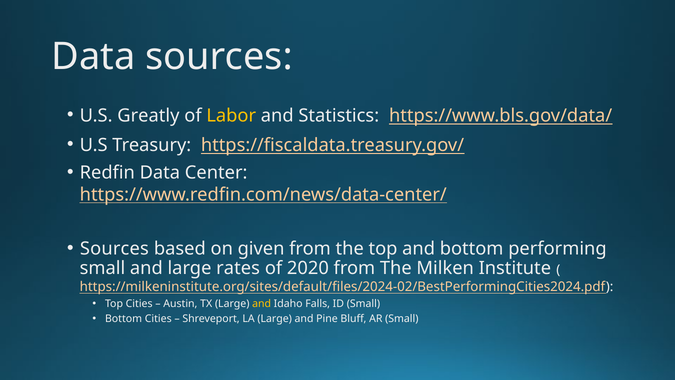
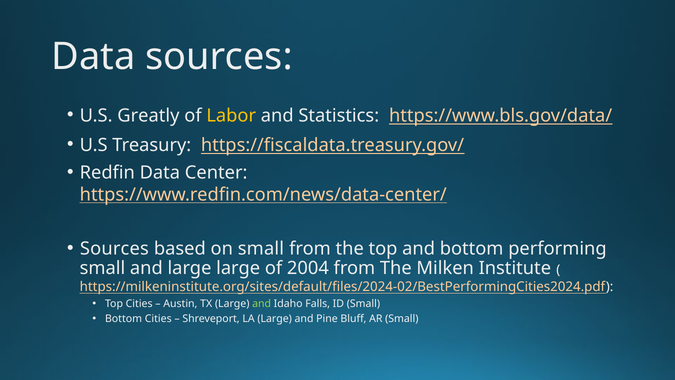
on given: given -> small
large rates: rates -> large
2020: 2020 -> 2004
and at (262, 304) colour: yellow -> light green
